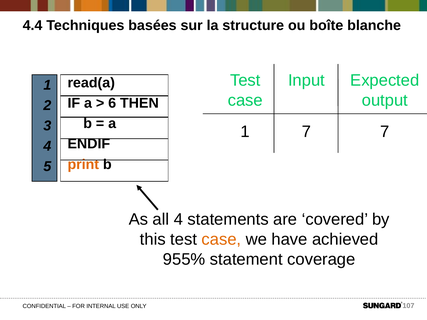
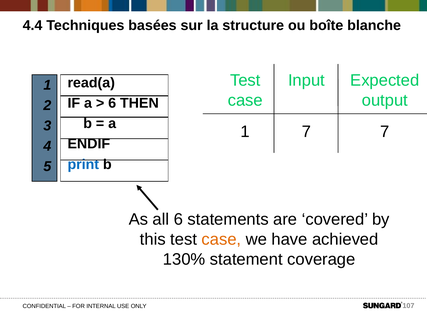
print colour: orange -> blue
all 4: 4 -> 6
955%: 955% -> 130%
